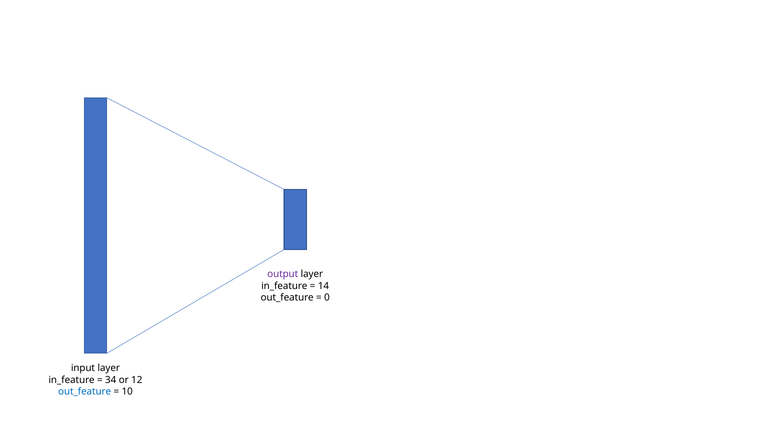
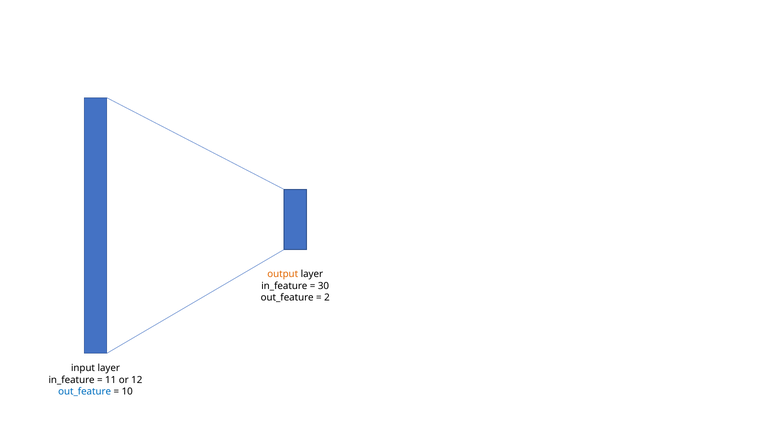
output colour: purple -> orange
14: 14 -> 30
0: 0 -> 2
34: 34 -> 11
